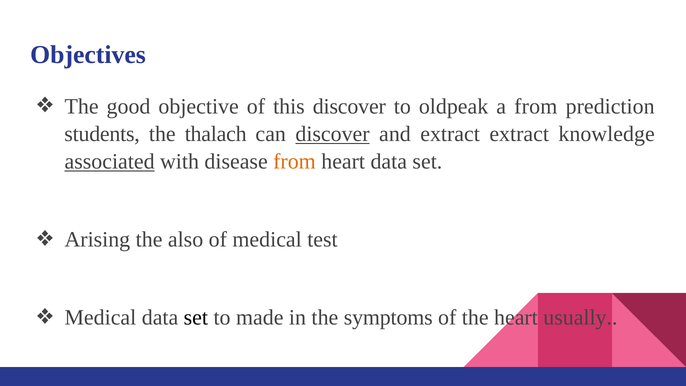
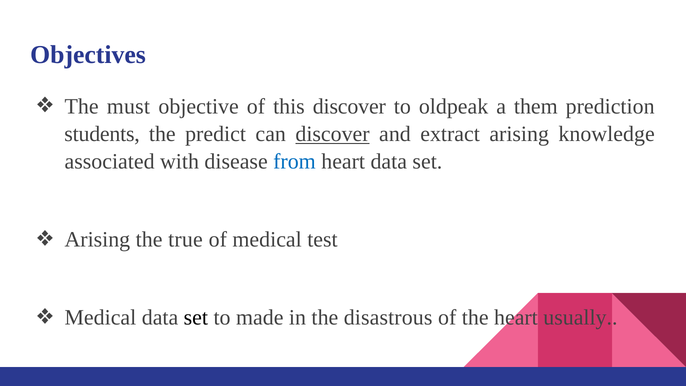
good: good -> must
a from: from -> them
thalach: thalach -> predict
extract extract: extract -> arising
associated underline: present -> none
from at (294, 162) colour: orange -> blue
also: also -> true
symptoms: symptoms -> disastrous
